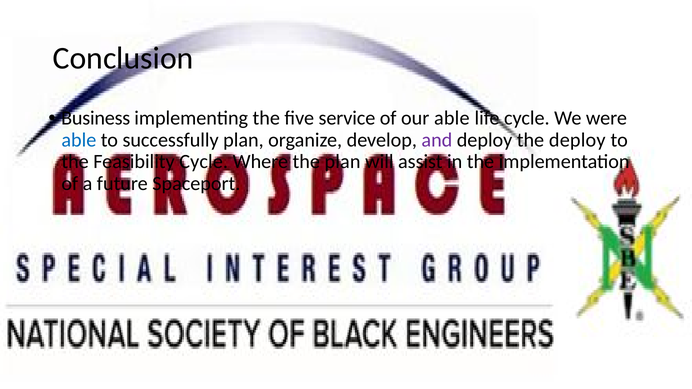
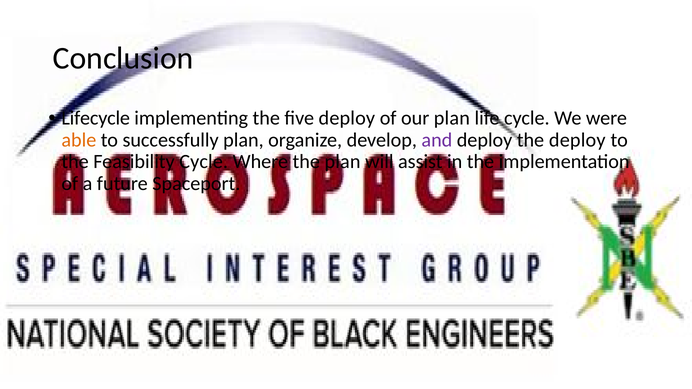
Business: Business -> Lifecycle
five service: service -> deploy
our able: able -> plan
able at (79, 140) colour: blue -> orange
